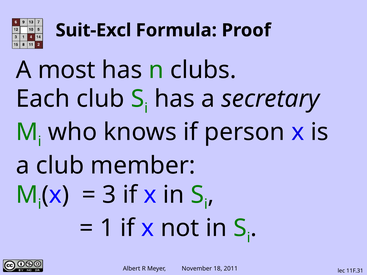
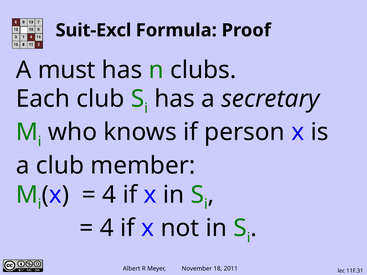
most: most -> must
3 at (109, 195): 3 -> 4
1 at (107, 228): 1 -> 4
